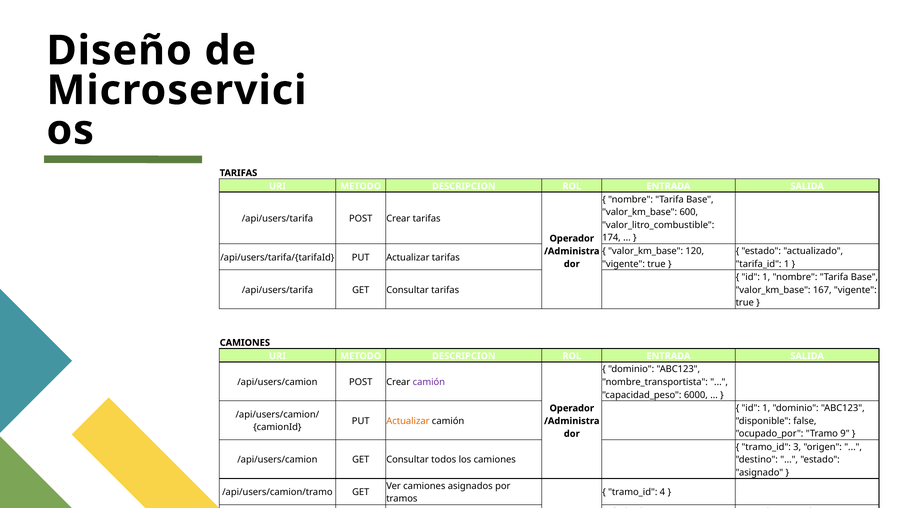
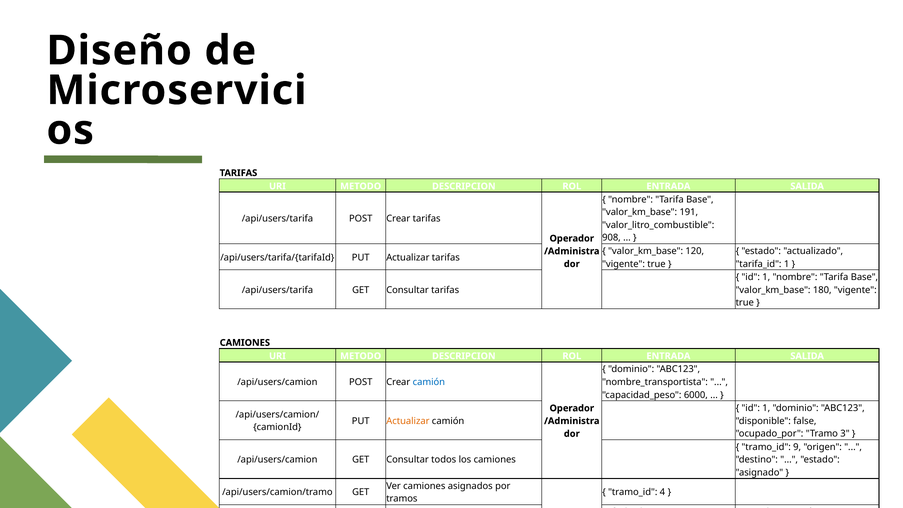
600: 600 -> 191
174: 174 -> 908
167: 167 -> 180
camión at (429, 382) colour: purple -> blue
9: 9 -> 3
3: 3 -> 9
